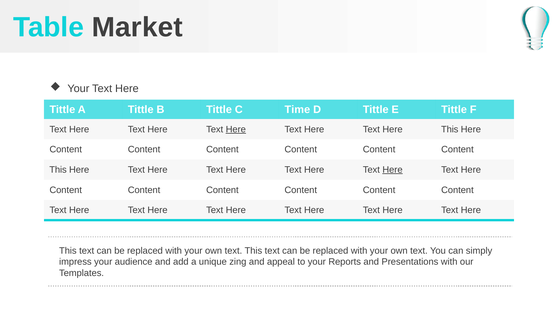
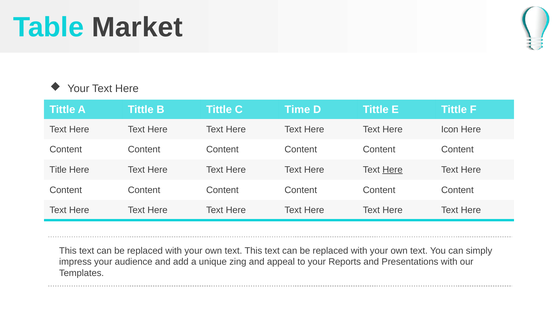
Here at (236, 129) underline: present -> none
This at (450, 129): This -> Icon
This at (58, 170): This -> Title
